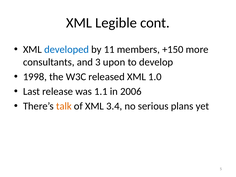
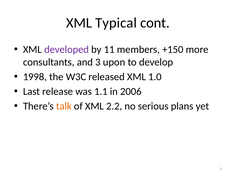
Legible: Legible -> Typical
developed colour: blue -> purple
3.4: 3.4 -> 2.2
